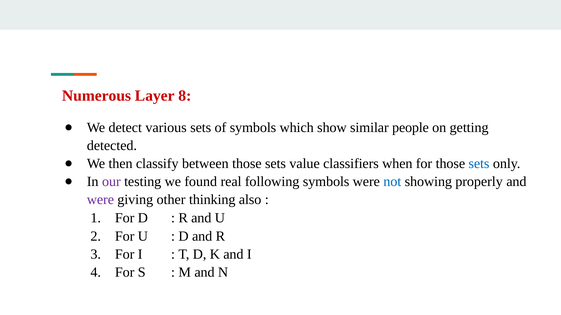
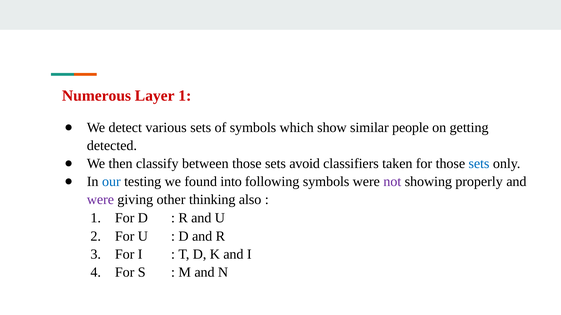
Layer 8: 8 -> 1
value: value -> avoid
when: when -> taken
our colour: purple -> blue
real: real -> into
not colour: blue -> purple
